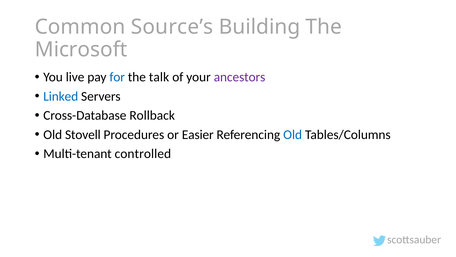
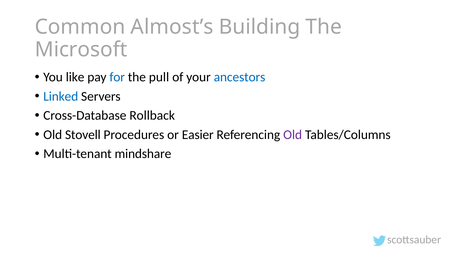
Source’s: Source’s -> Almost’s
live: live -> like
talk: talk -> pull
ancestors colour: purple -> blue
Old at (293, 134) colour: blue -> purple
controlled: controlled -> mindshare
